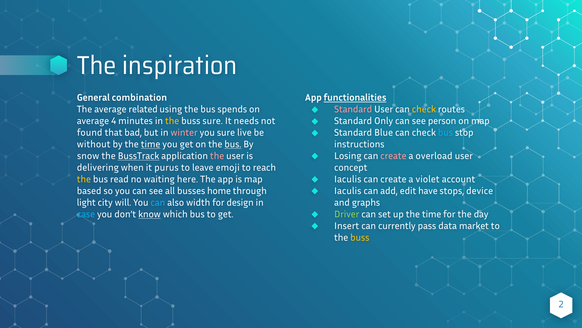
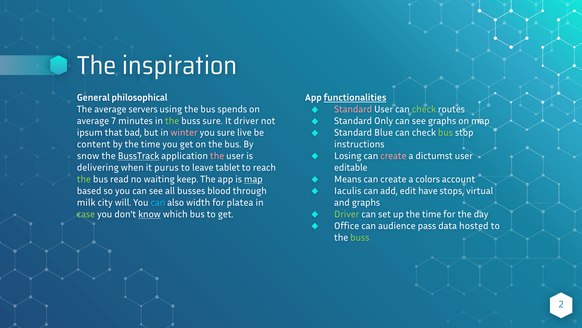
combination: combination -> philosophical
related: related -> servers
check at (424, 109) colour: yellow -> light green
4: 4 -> 7
the at (172, 121) colour: yellow -> light green
It needs: needs -> driver
see person: person -> graphs
found: found -> ipsum
bus at (445, 132) colour: light blue -> light green
without: without -> content
time at (151, 144) underline: present -> none
bus at (233, 144) underline: present -> none
overload: overload -> dictumst
emoji: emoji -> tablet
concept: concept -> editable
the at (84, 179) colour: yellow -> light green
here: here -> keep
map at (253, 179) underline: none -> present
Iaculis at (348, 179): Iaculis -> Means
violet: violet -> colors
home: home -> blood
device: device -> virtual
light: light -> milk
design: design -> platea
case colour: light blue -> light green
Insert: Insert -> Office
currently: currently -> audience
market: market -> hosted
buss at (360, 237) colour: yellow -> light green
